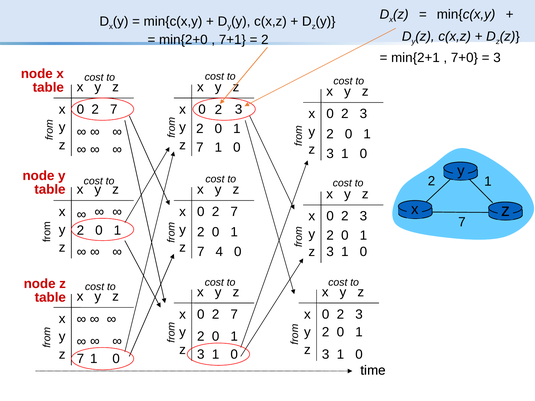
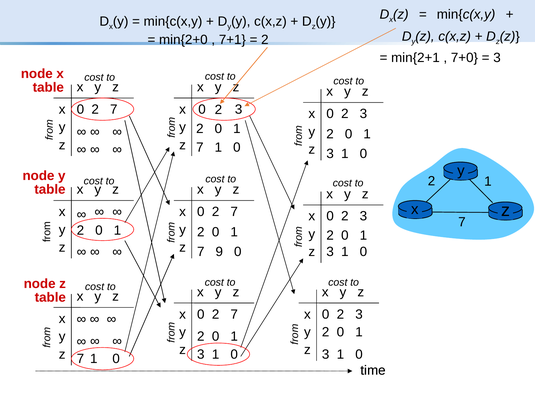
4: 4 -> 9
